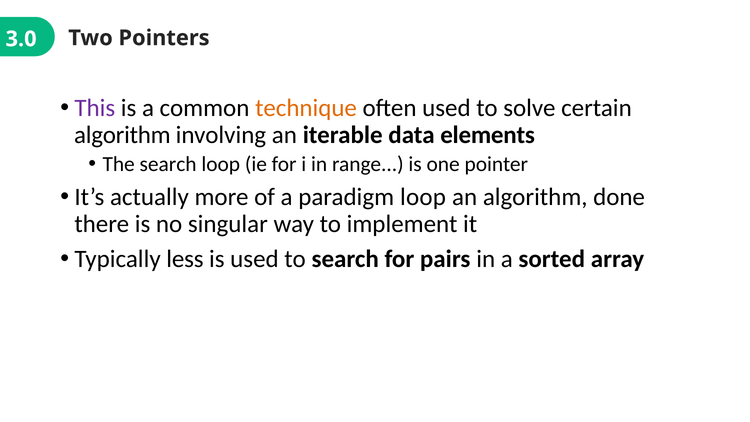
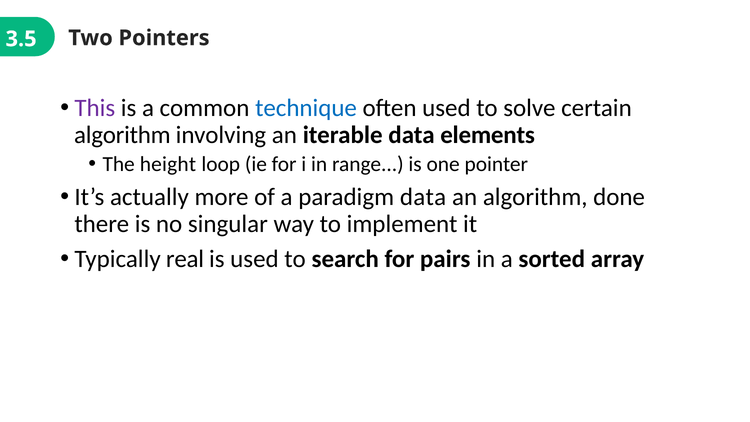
3.0: 3.0 -> 3.5
technique colour: orange -> blue
The search: search -> height
paradigm loop: loop -> data
less: less -> real
